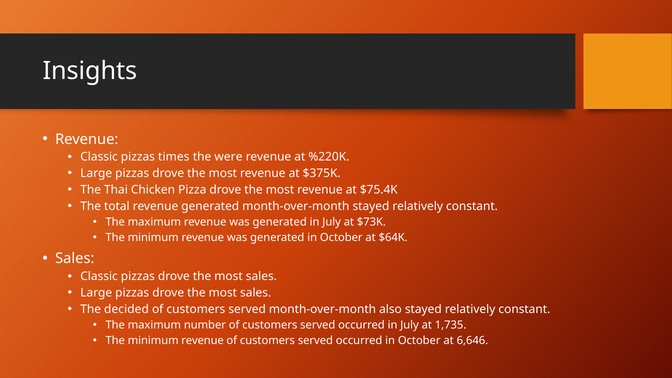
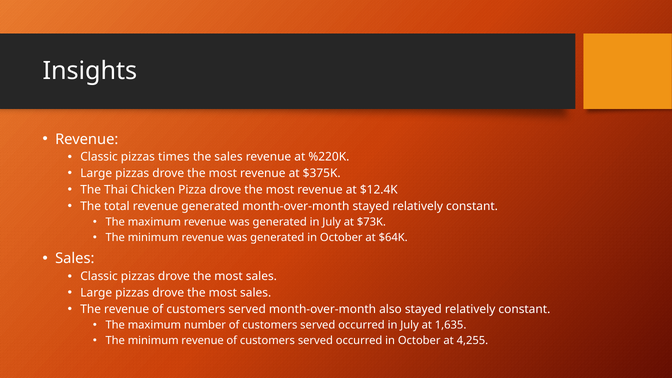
the were: were -> sales
$75.4K: $75.4K -> $12.4K
The decided: decided -> revenue
1,735: 1,735 -> 1,635
6,646: 6,646 -> 4,255
